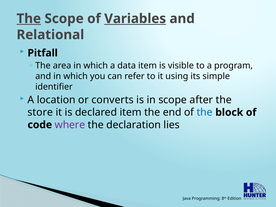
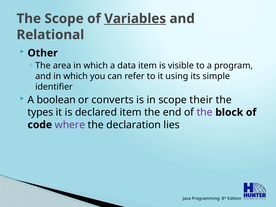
The at (29, 19) underline: present -> none
Pitfall: Pitfall -> Other
location: location -> boolean
after: after -> their
store: store -> types
the at (205, 112) colour: blue -> purple
